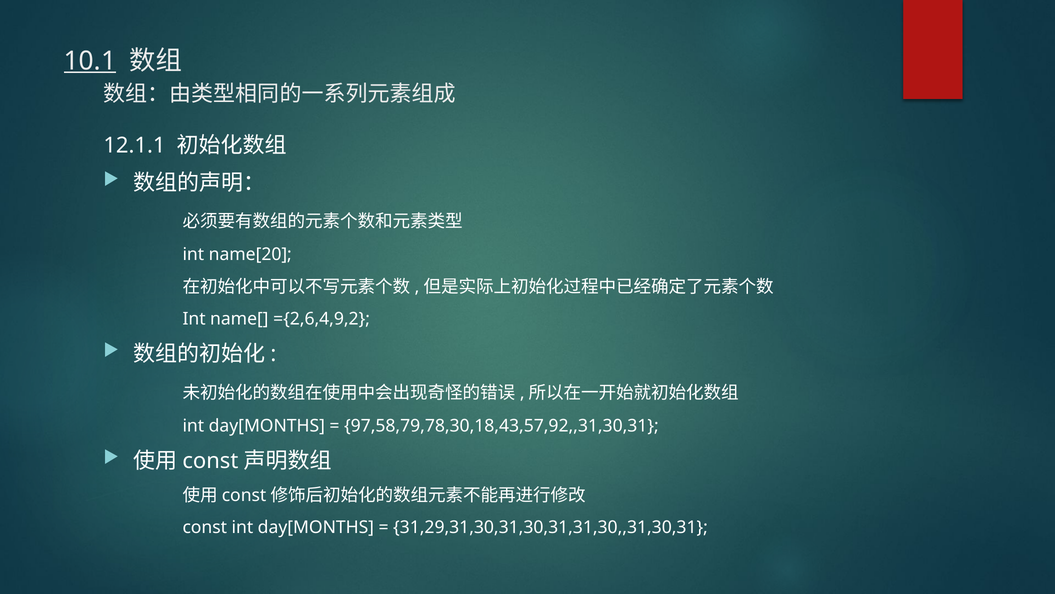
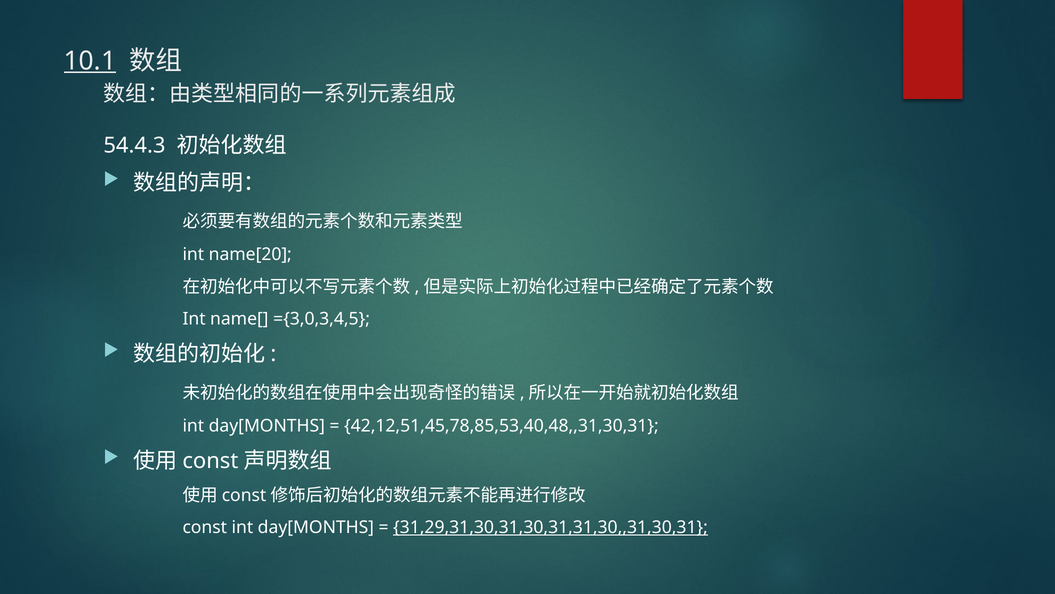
12.1.1: 12.1.1 -> 54.4.3
={2,6,4,9,2: ={2,6,4,9,2 -> ={3,0,3,4,5
97,58,79,78,30,18,43,57,92,,31,30,31: 97,58,79,78,30,18,43,57,92,,31,30,31 -> 42,12,51,45,78,85,53,40,48,,31,30,31
31,29,31,30,31,30,31,31,30,,31,30,31 underline: none -> present
